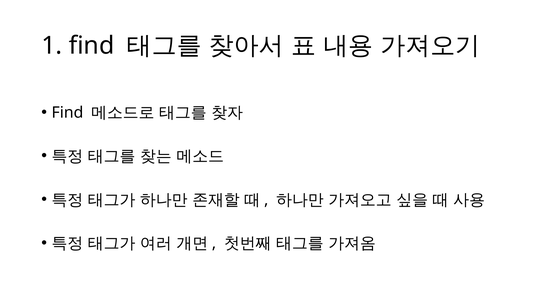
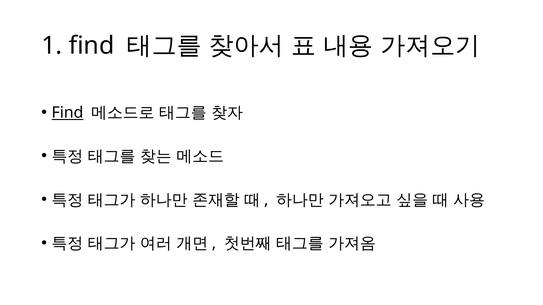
Find at (67, 113) underline: none -> present
